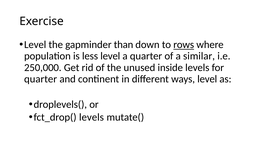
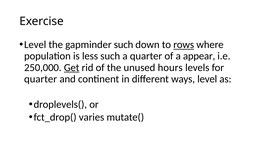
gapminder than: than -> such
less level: level -> such
similar: similar -> appear
Get underline: none -> present
inside: inside -> hours
fct_drop( levels: levels -> varies
